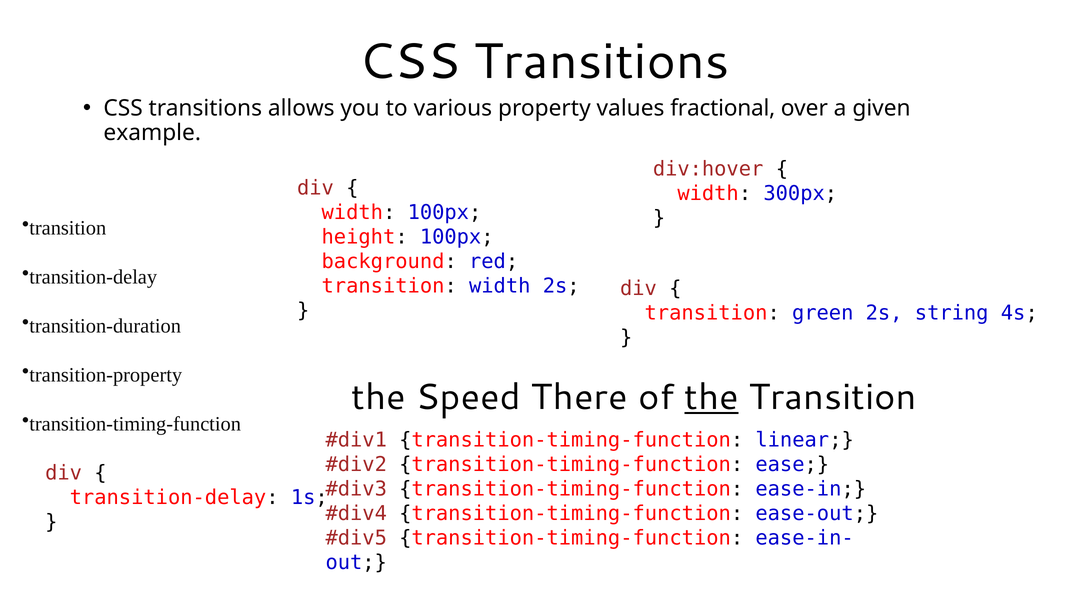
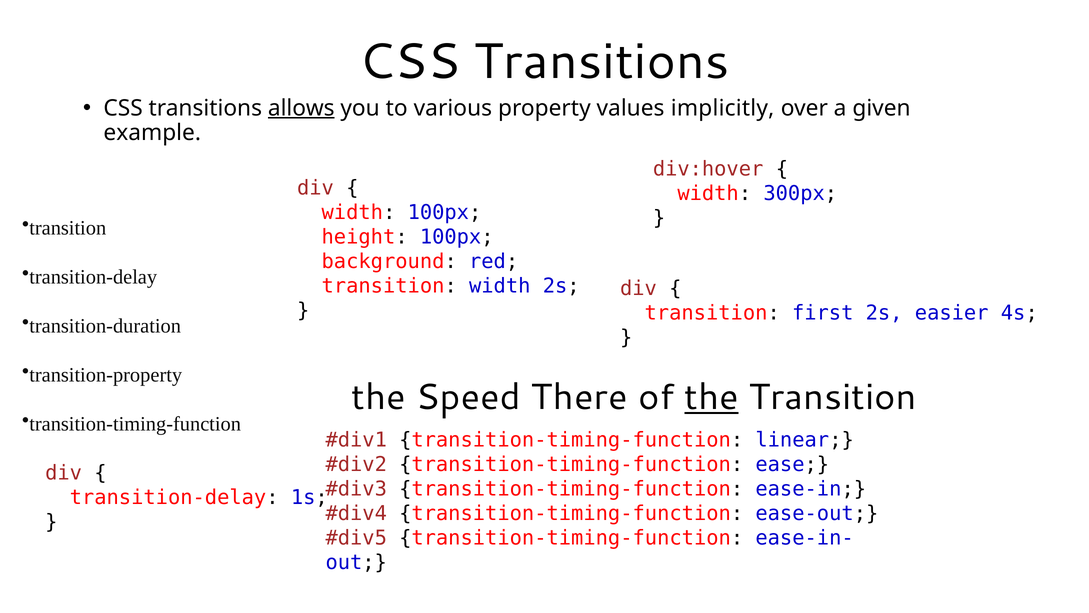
allows underline: none -> present
fractional: fractional -> implicitly
green: green -> first
string: string -> easier
